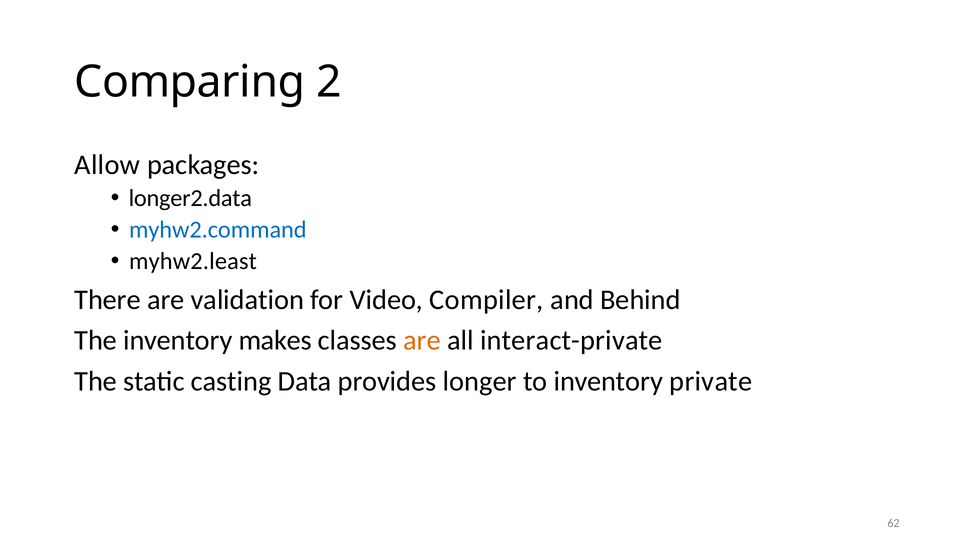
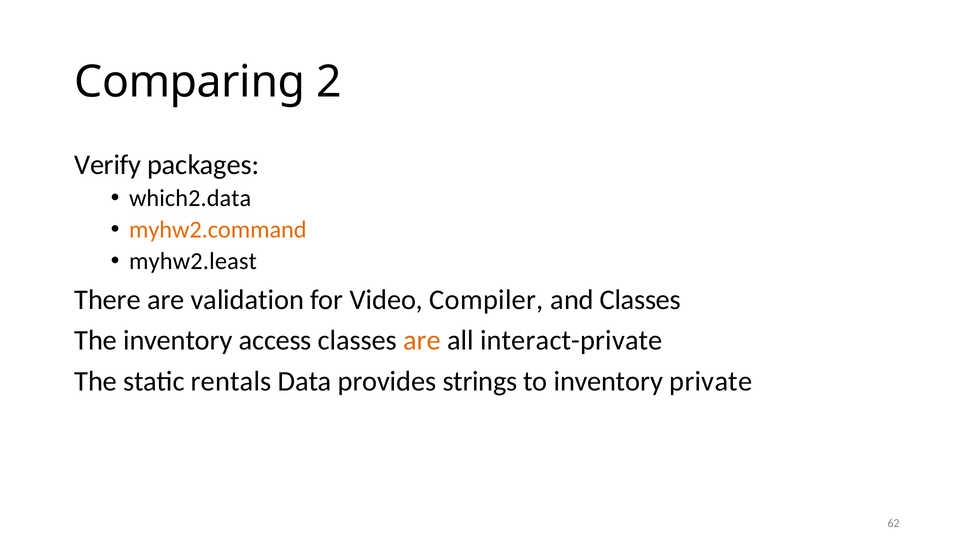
Allow: Allow -> Verify
longer2.data: longer2.data -> which2.data
myhw2.command colour: blue -> orange
and Behind: Behind -> Classes
makes: makes -> access
casting: casting -> rentals
longer: longer -> strings
